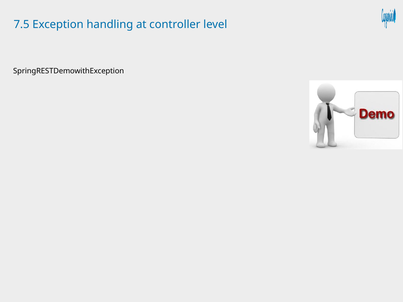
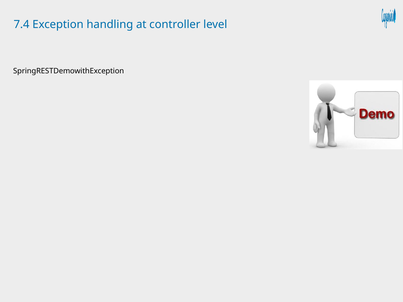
7.5: 7.5 -> 7.4
